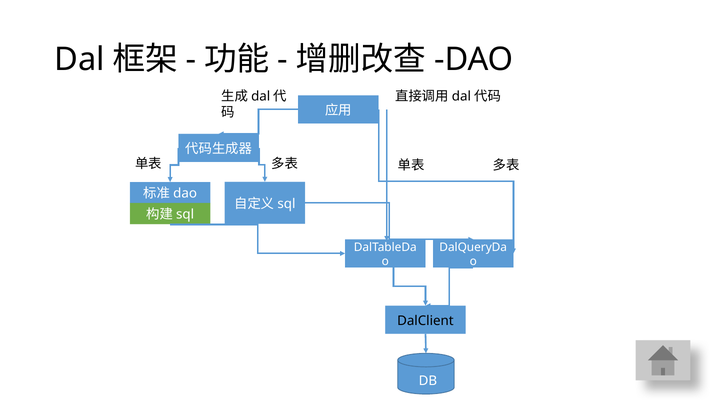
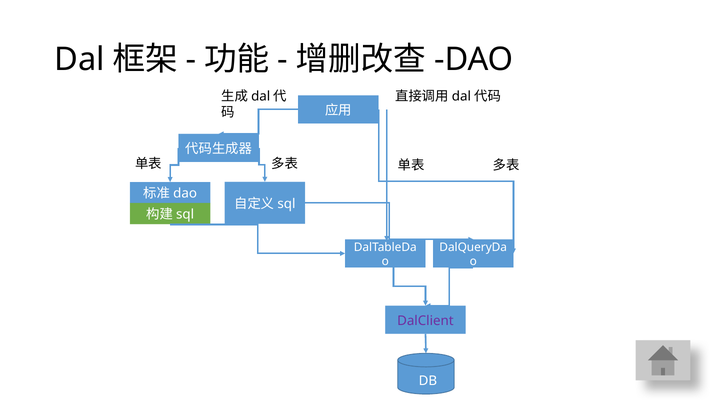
DalClient colour: black -> purple
